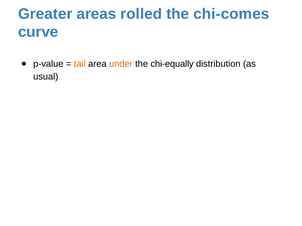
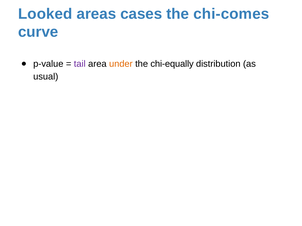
Greater: Greater -> Looked
rolled: rolled -> cases
tail colour: orange -> purple
